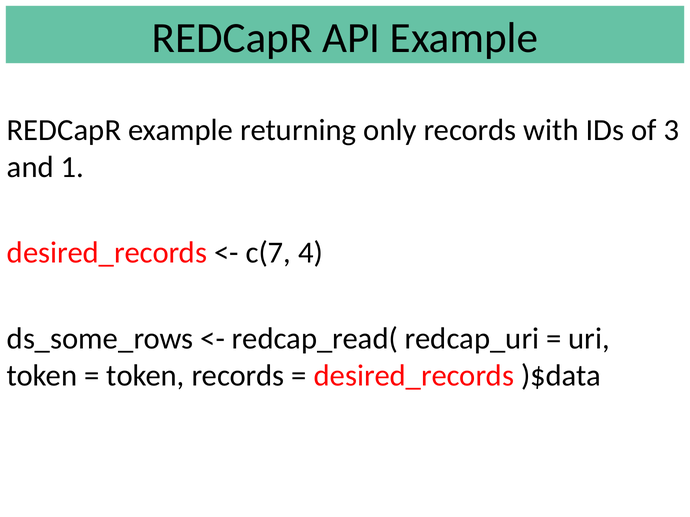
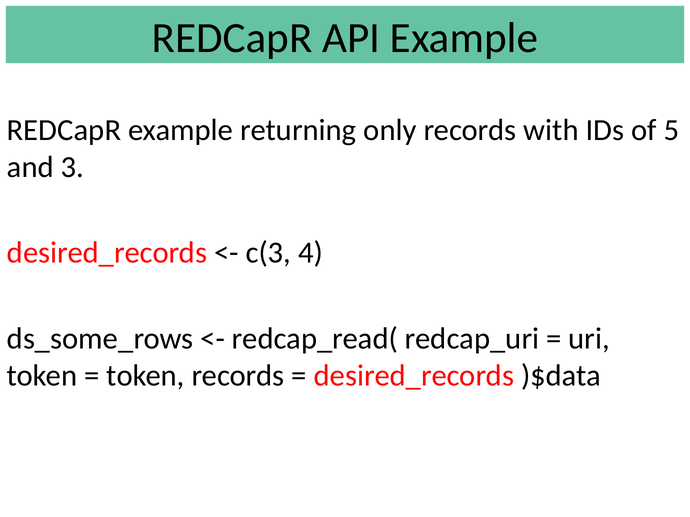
3: 3 -> 5
1: 1 -> 3
c(7: c(7 -> c(3
